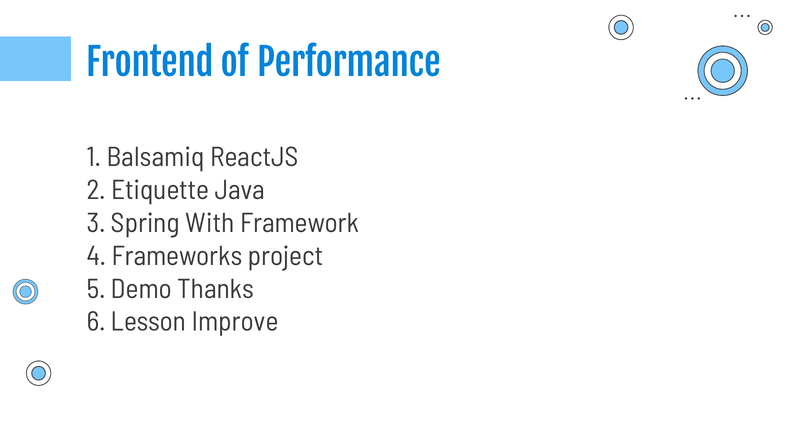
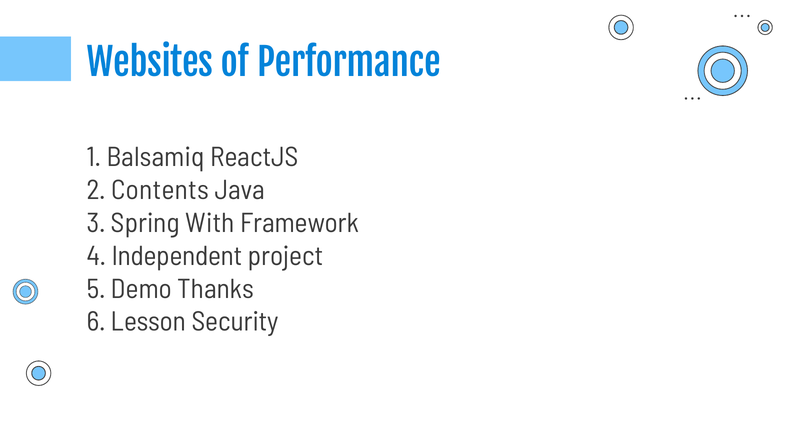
Frontend: Frontend -> Websites
Etiquette: Etiquette -> Contents
Frameworks: Frameworks -> Independent
Improve: Improve -> Security
